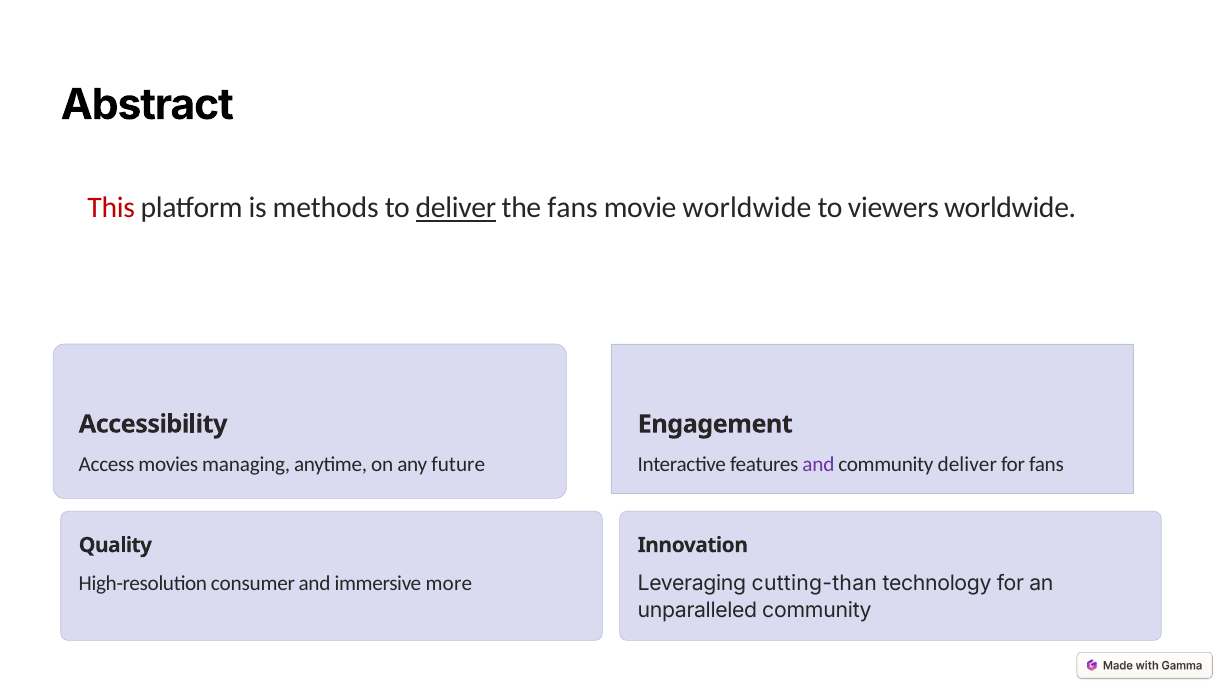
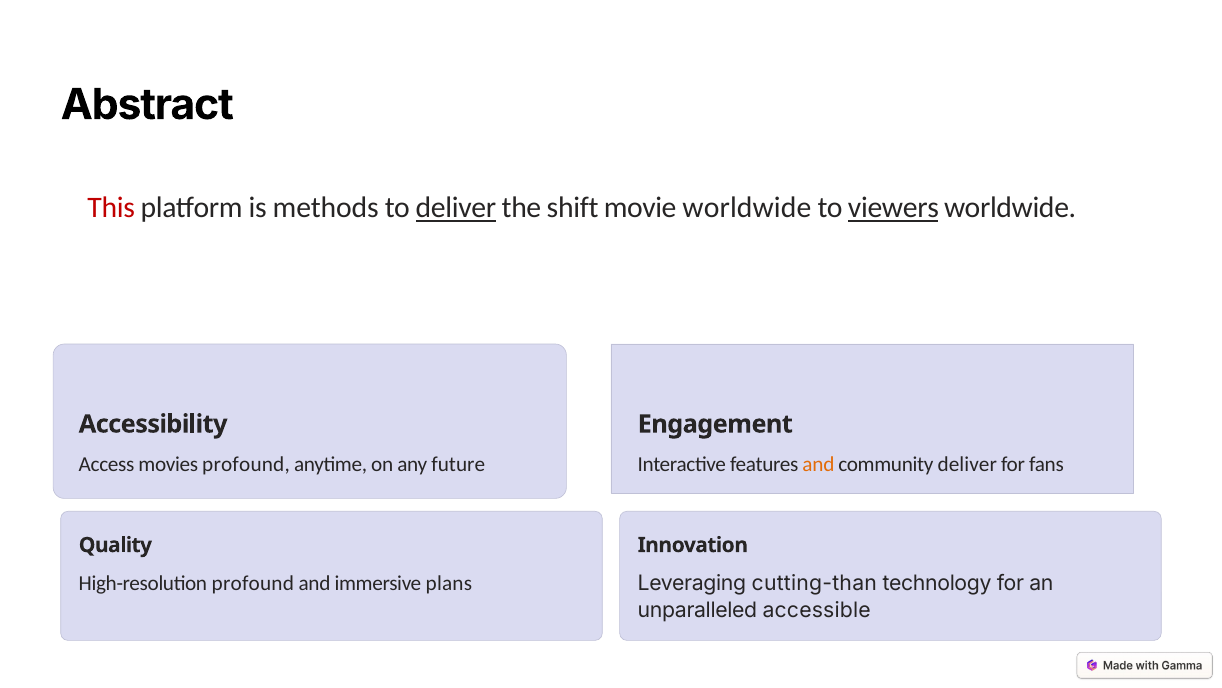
the fans: fans -> shift
viewers underline: none -> present
movies managing: managing -> profound
and at (819, 464) colour: purple -> orange
High-resolution consumer: consumer -> profound
more: more -> plans
unparalleled community: community -> accessible
